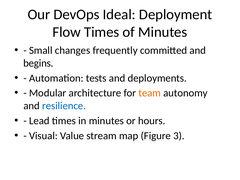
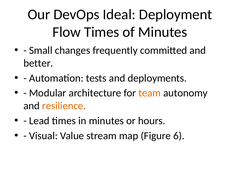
begins: begins -> better
resilience colour: blue -> orange
3: 3 -> 6
